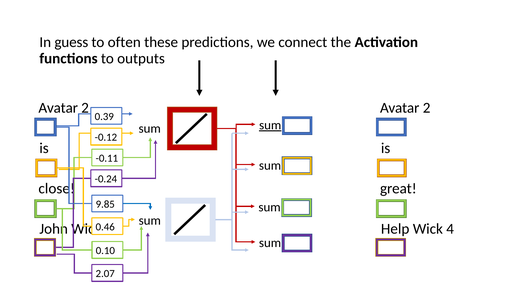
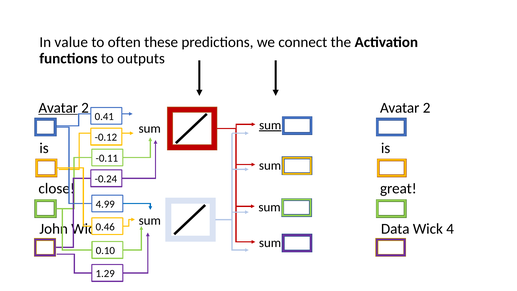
guess: guess -> value
Avatar at (58, 108) underline: none -> present
0.39: 0.39 -> 0.41
9.85: 9.85 -> 4.99
Help: Help -> Data
2.07: 2.07 -> 1.29
